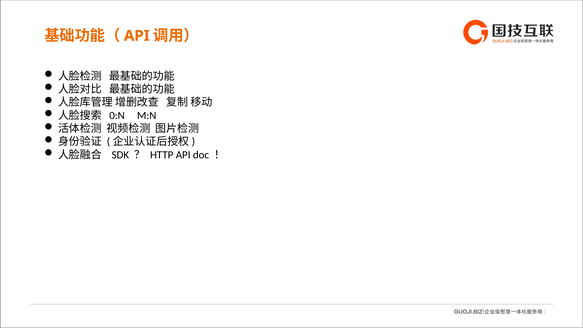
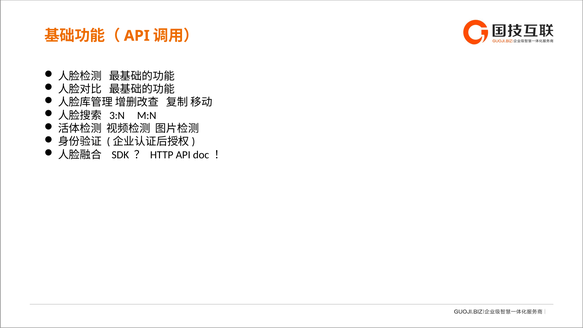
0:N: 0:N -> 3:N
